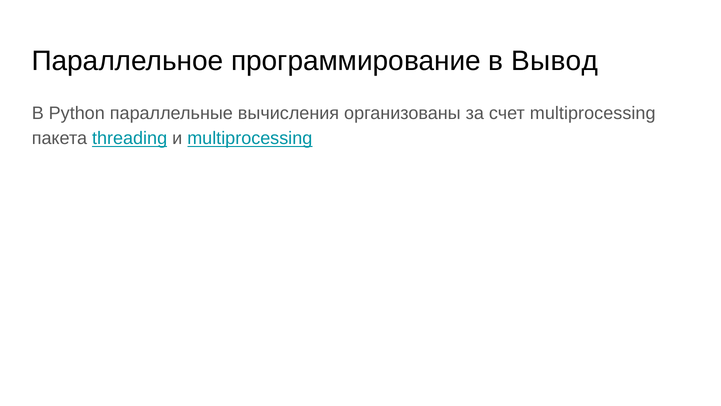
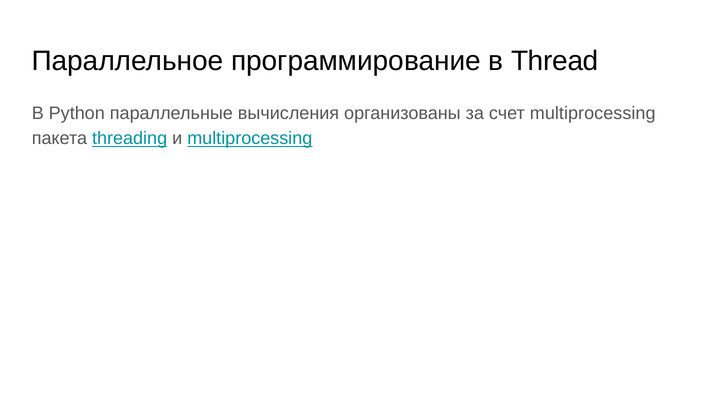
Вывод: Вывод -> Thread
